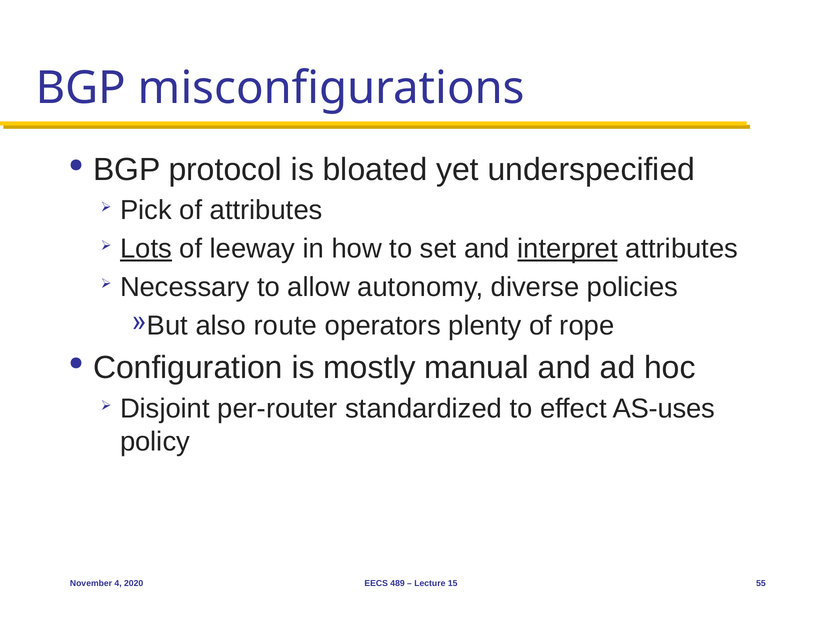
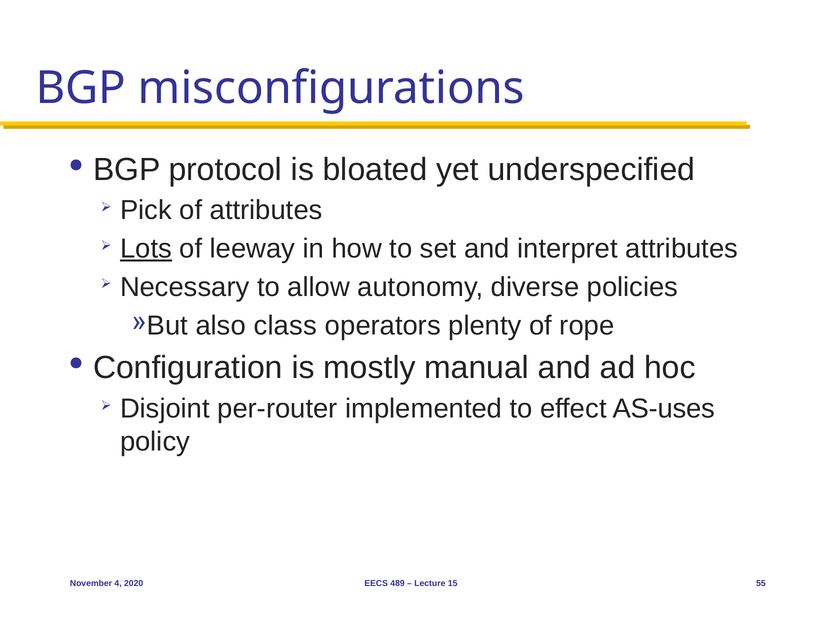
interpret underline: present -> none
route: route -> class
standardized: standardized -> implemented
